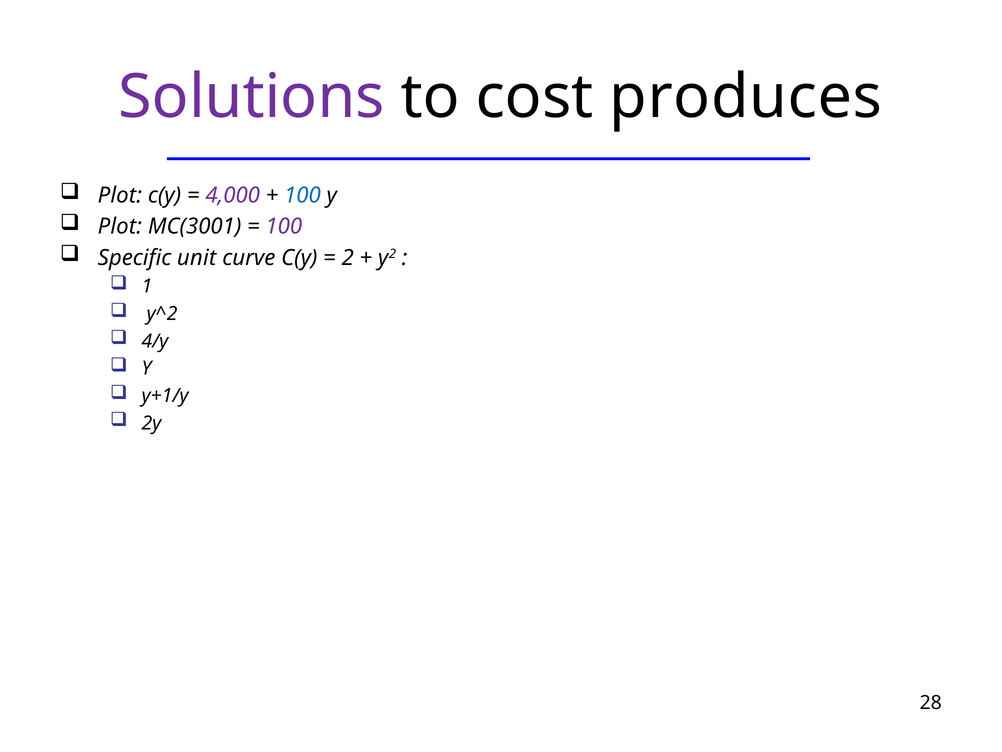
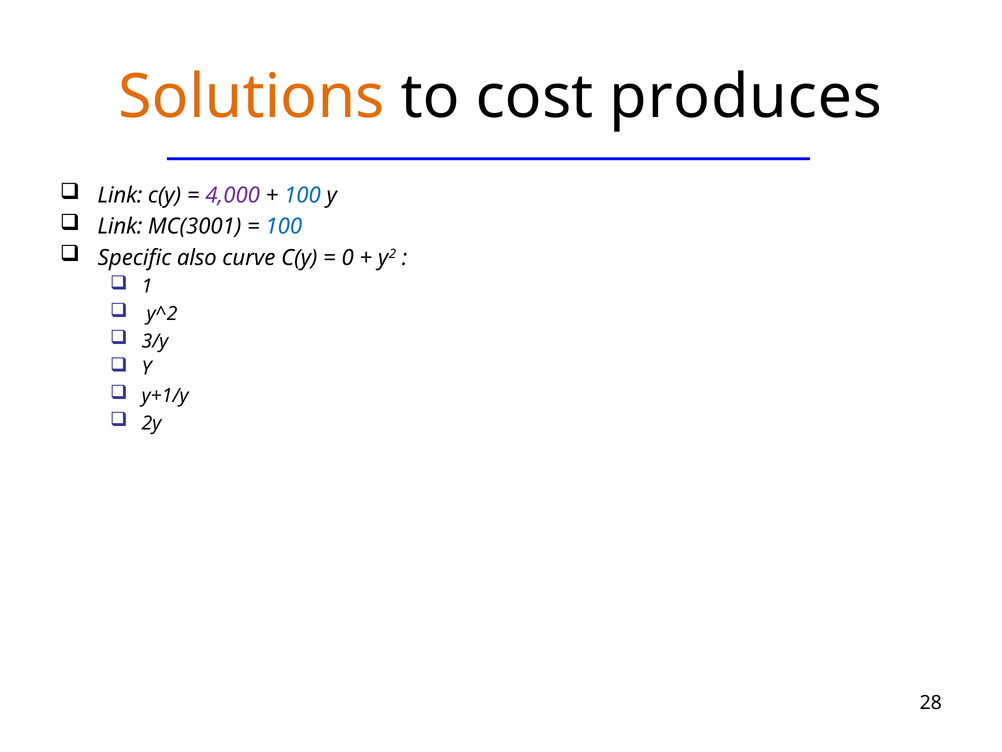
Solutions colour: purple -> orange
Plot at (120, 195): Plot -> Link
Plot at (120, 226): Plot -> Link
100 at (284, 226) colour: purple -> blue
unit: unit -> also
2: 2 -> 0
4/y: 4/y -> 3/y
